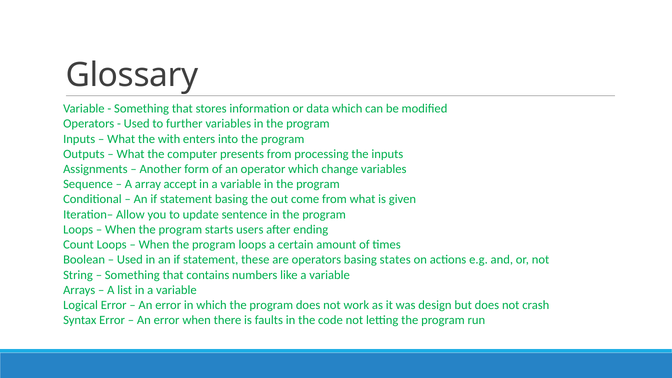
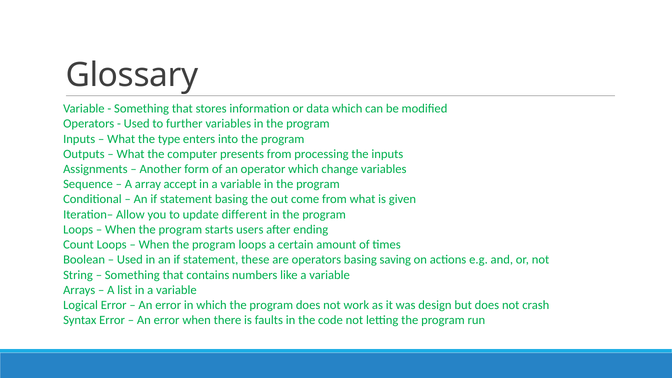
with: with -> type
sentence: sentence -> different
states: states -> saving
